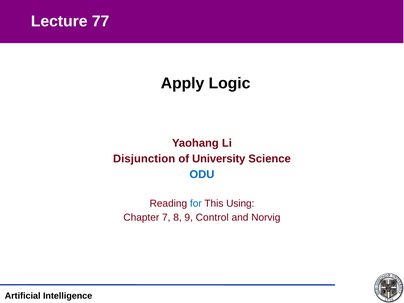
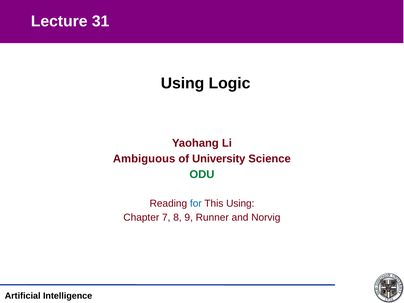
77: 77 -> 31
Apply at (183, 83): Apply -> Using
Disjunction: Disjunction -> Ambiguous
ODU colour: blue -> green
Control: Control -> Runner
